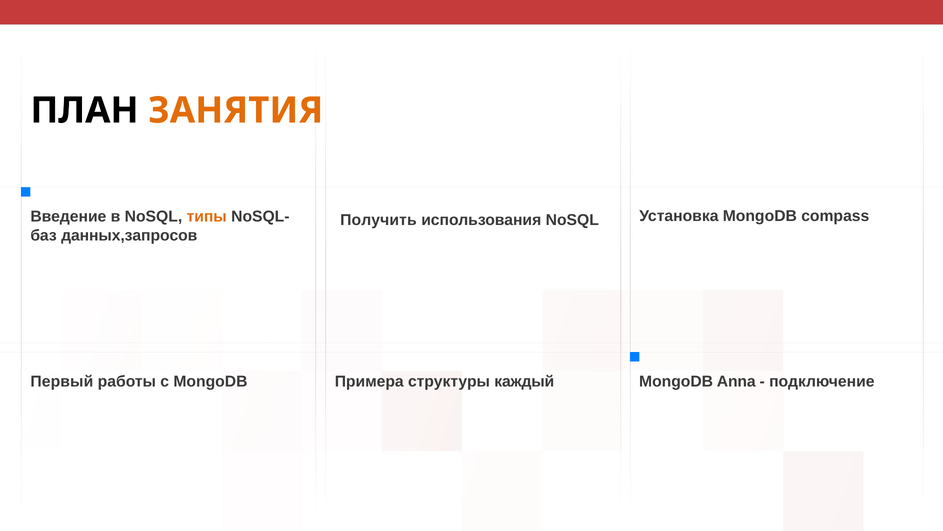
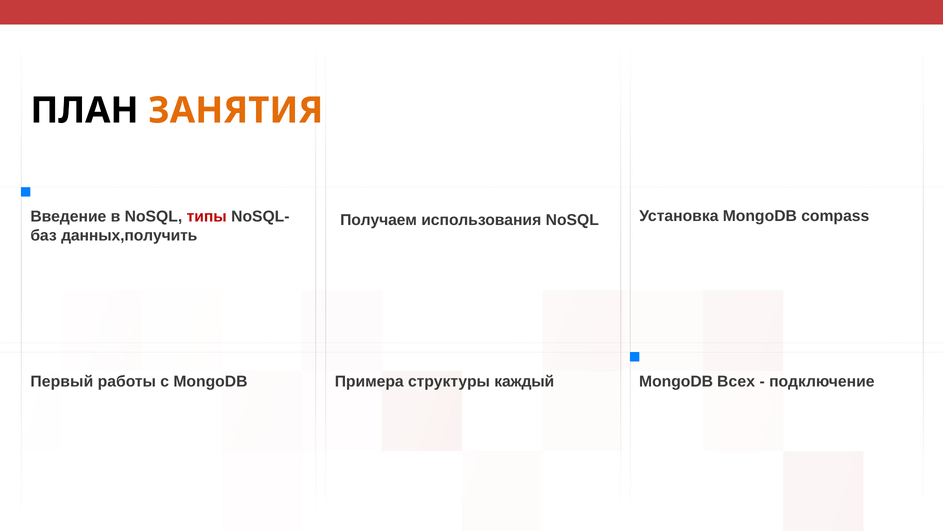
типы colour: orange -> red
Получить: Получить -> Получаем
данных,запросов: данных,запросов -> данных,получить
Anna: Anna -> Всех
